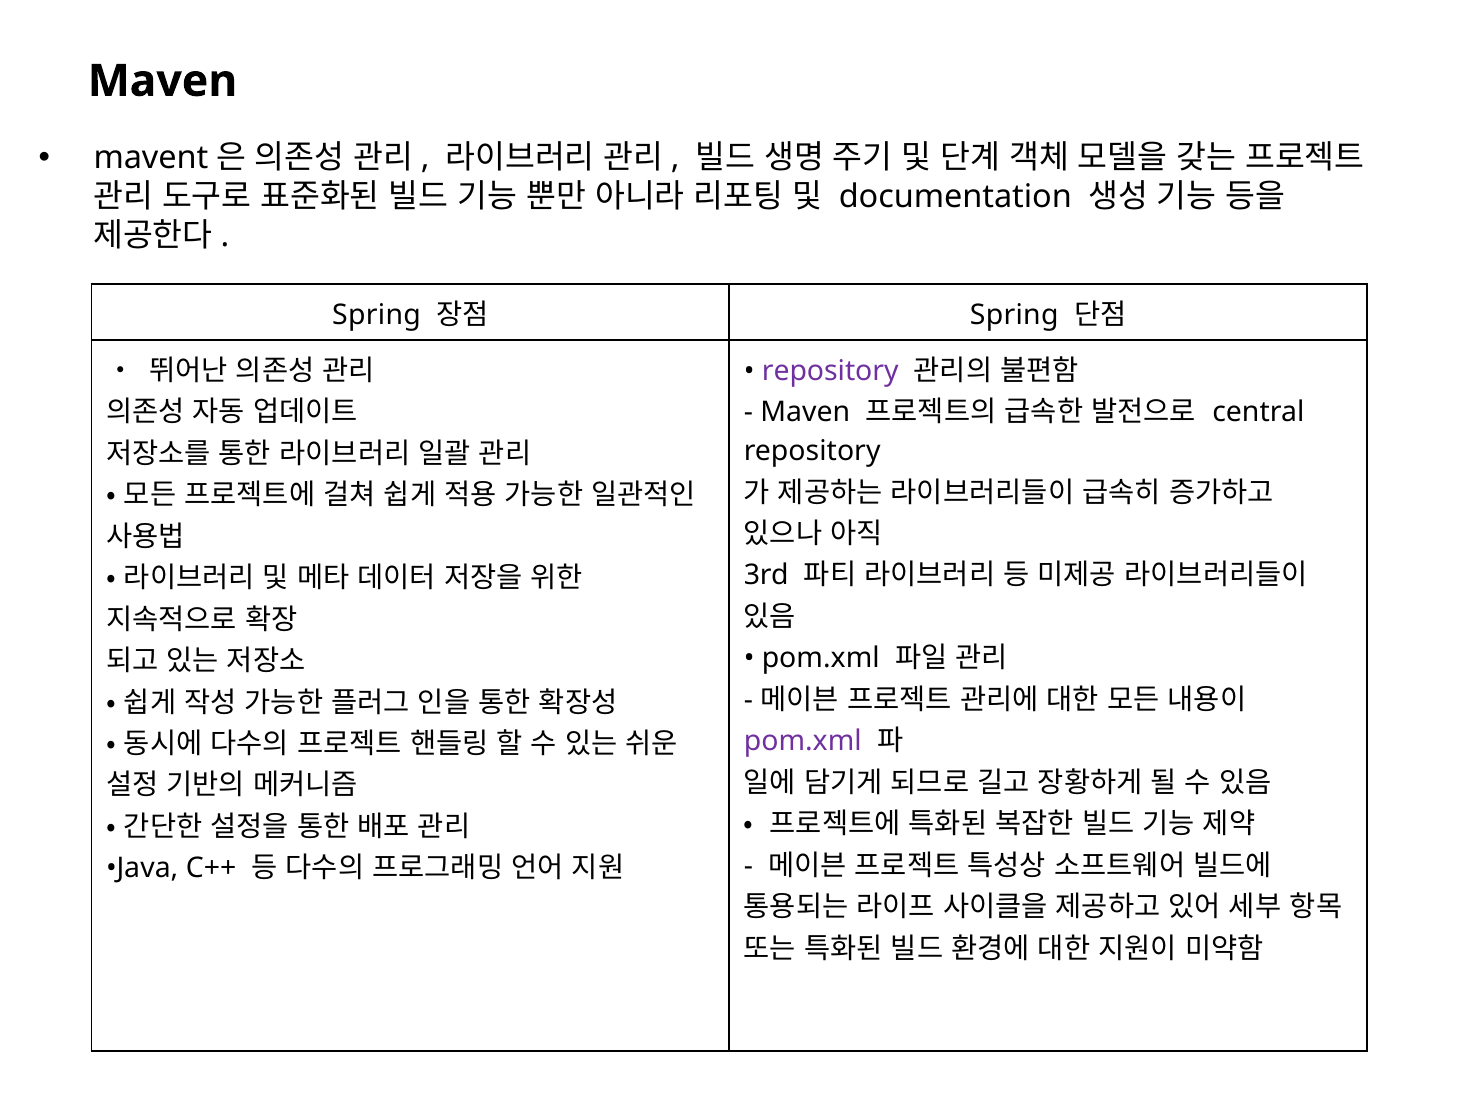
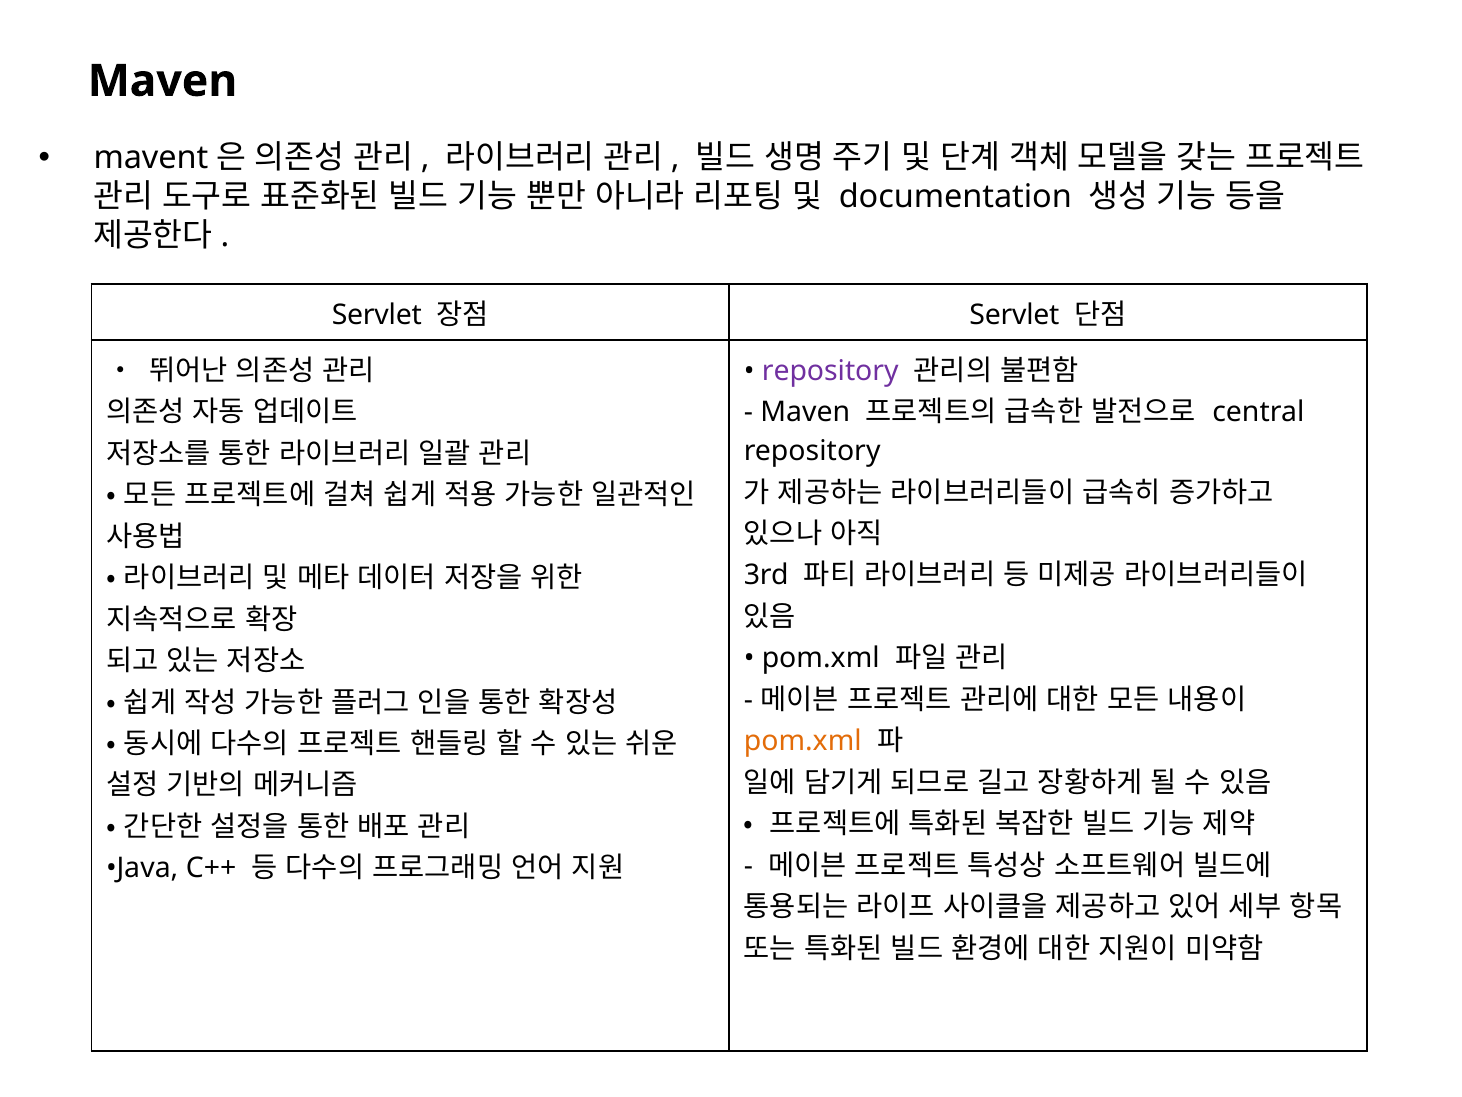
Spring at (377, 315): Spring -> Servlet
Spring at (1014, 315): Spring -> Servlet
pom.xml at (803, 741) colour: purple -> orange
